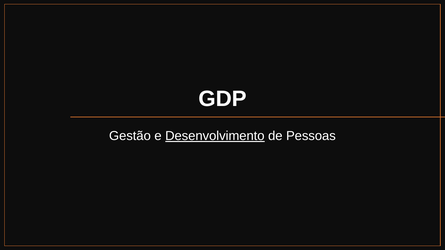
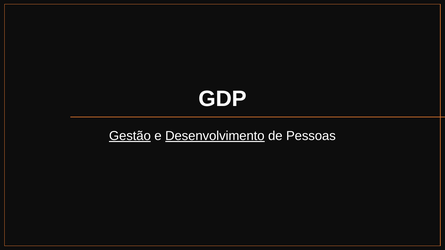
Gestão underline: none -> present
